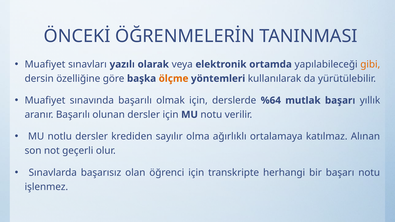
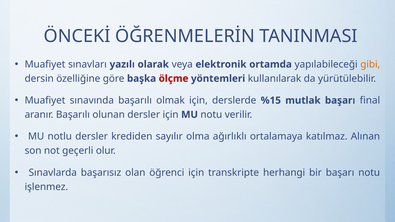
ölçme colour: orange -> red
%64: %64 -> %15
yıllık: yıllık -> final
